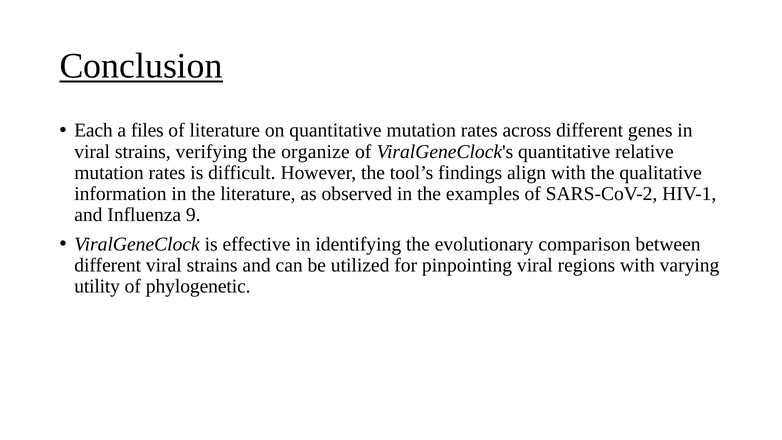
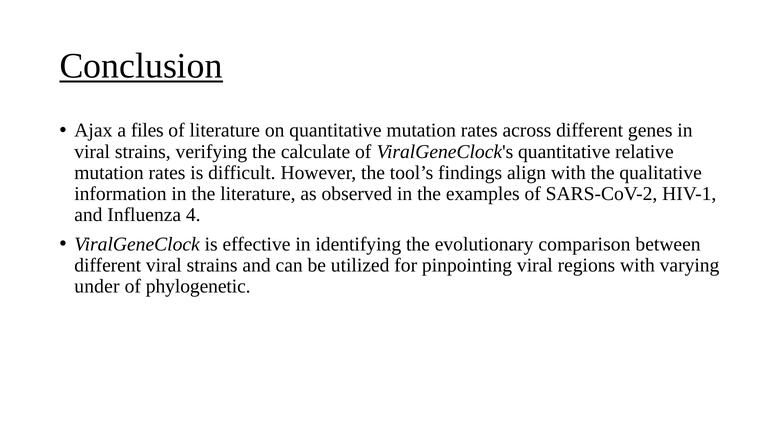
Each: Each -> Ajax
organize: organize -> calculate
9: 9 -> 4
utility: utility -> under
